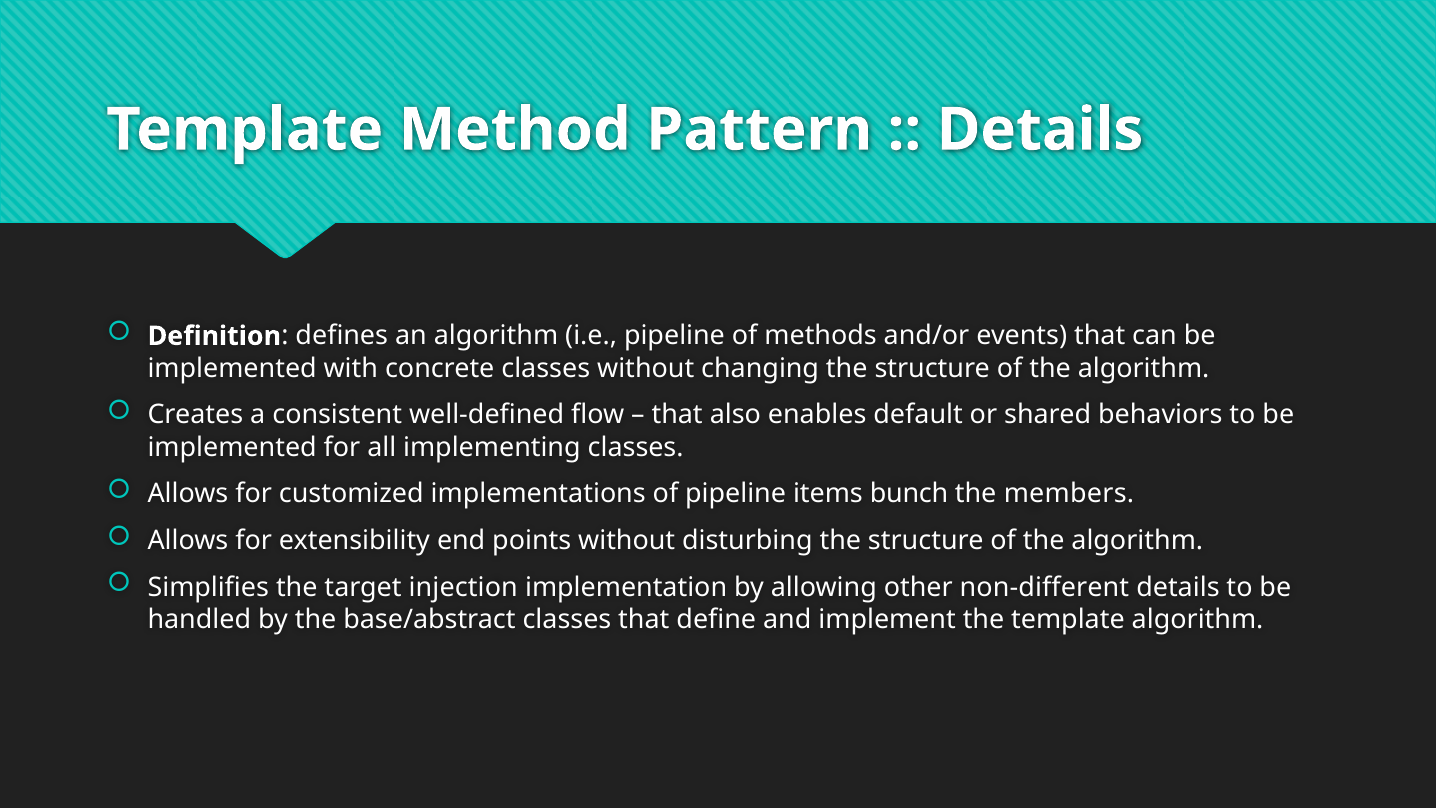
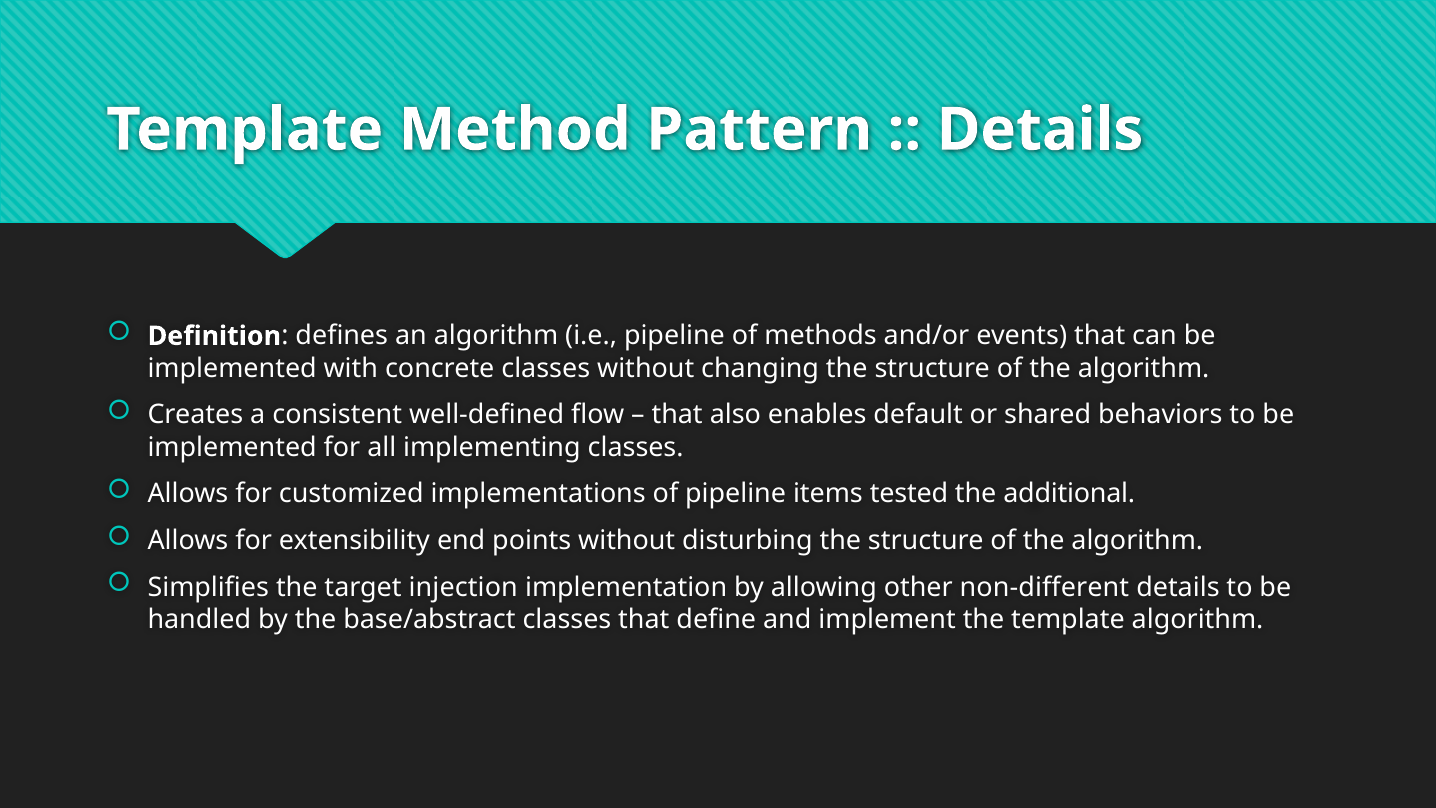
bunch: bunch -> tested
members: members -> additional
